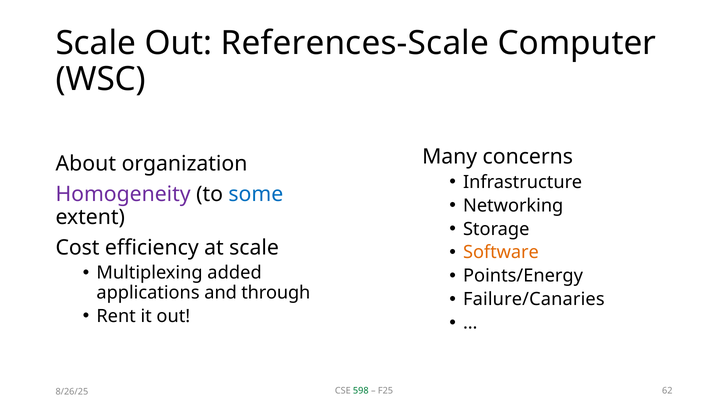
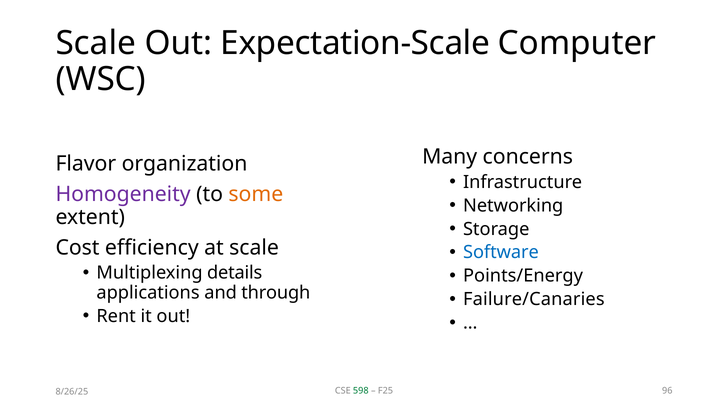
References-Scale: References-Scale -> Expectation-Scale
About: About -> Flavor
some colour: blue -> orange
Software colour: orange -> blue
added: added -> details
62: 62 -> 96
